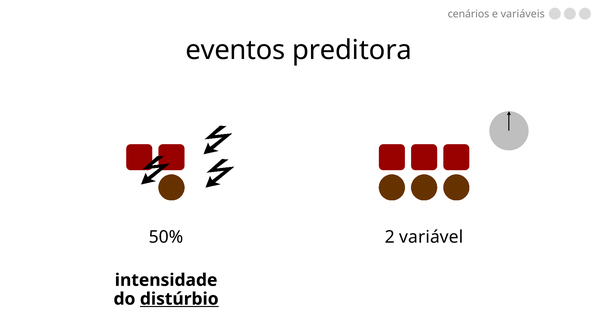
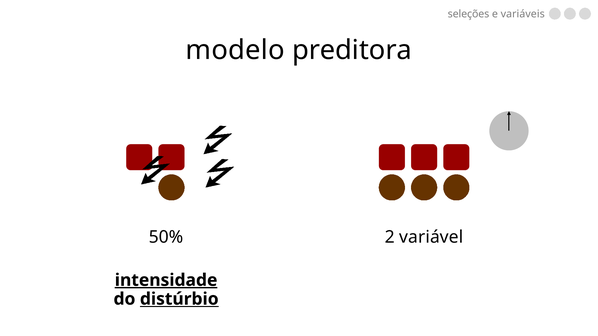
cenários: cenários -> seleções
eventos: eventos -> modelo
intensidade underline: none -> present
